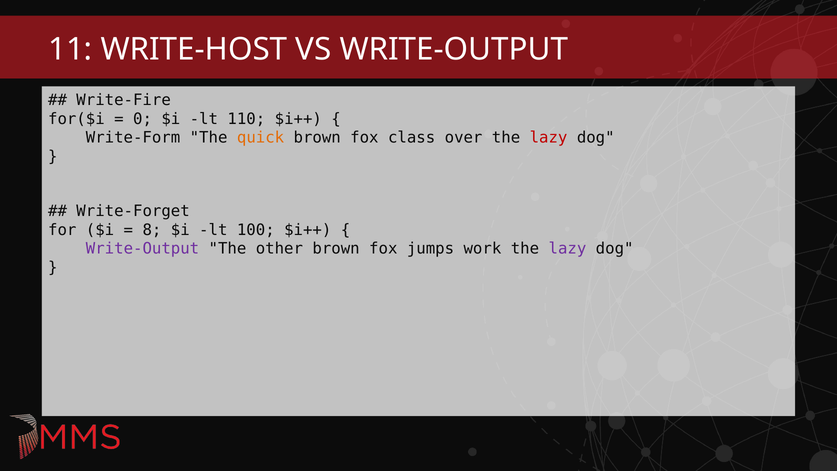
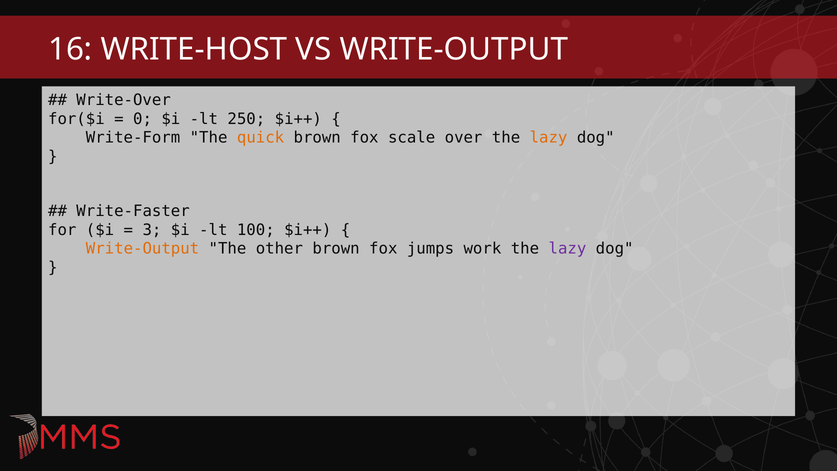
11: 11 -> 16
Write-Fire: Write-Fire -> Write-Over
110: 110 -> 250
class: class -> scale
lazy at (549, 138) colour: red -> orange
Write-Forget: Write-Forget -> Write-Faster
8: 8 -> 3
Write-Output at (143, 249) colour: purple -> orange
